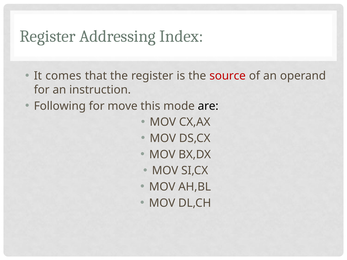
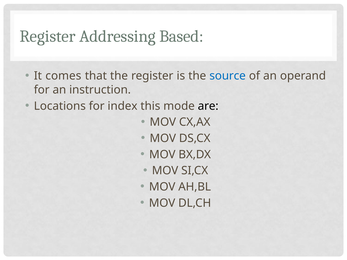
Index: Index -> Based
source colour: red -> blue
Following: Following -> Locations
move: move -> index
